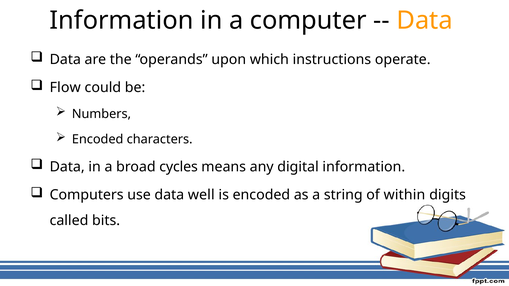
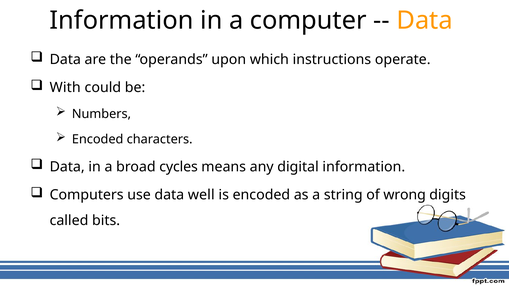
Flow: Flow -> With
within: within -> wrong
